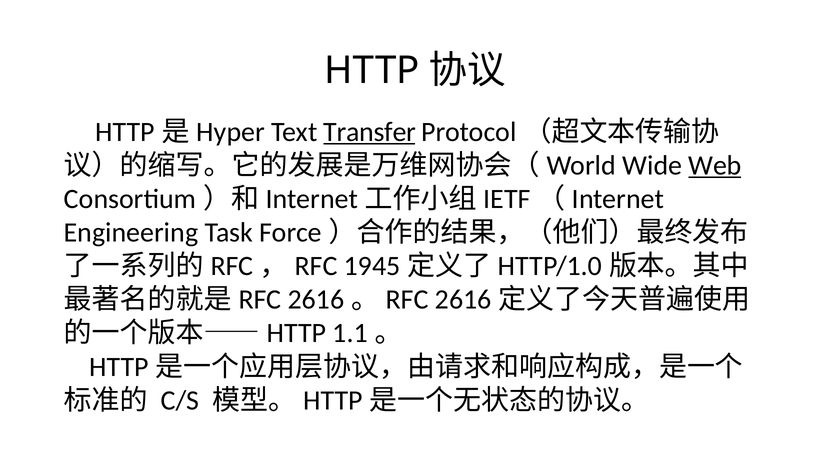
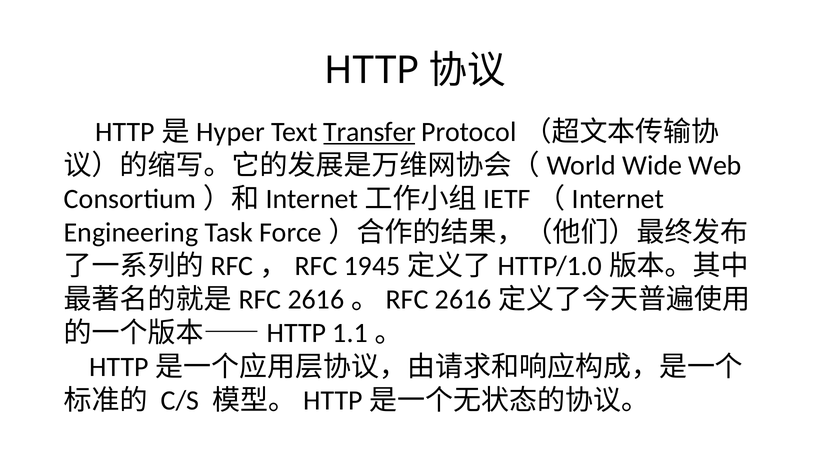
Web underline: present -> none
